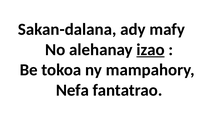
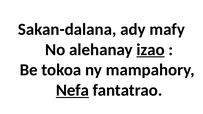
Nefa underline: none -> present
